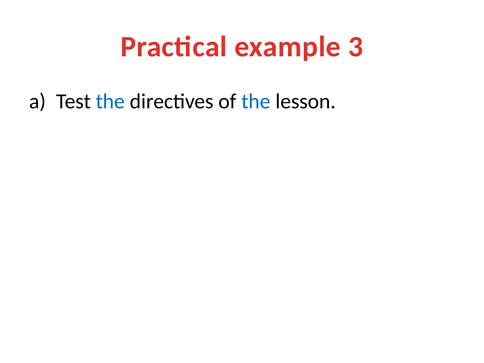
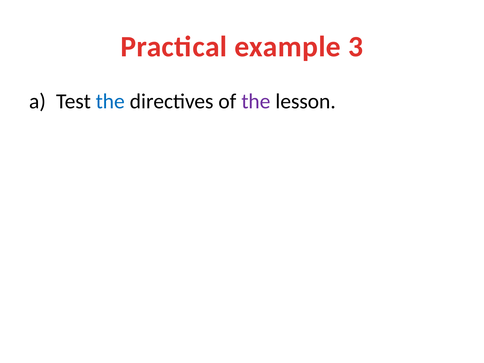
the at (256, 102) colour: blue -> purple
